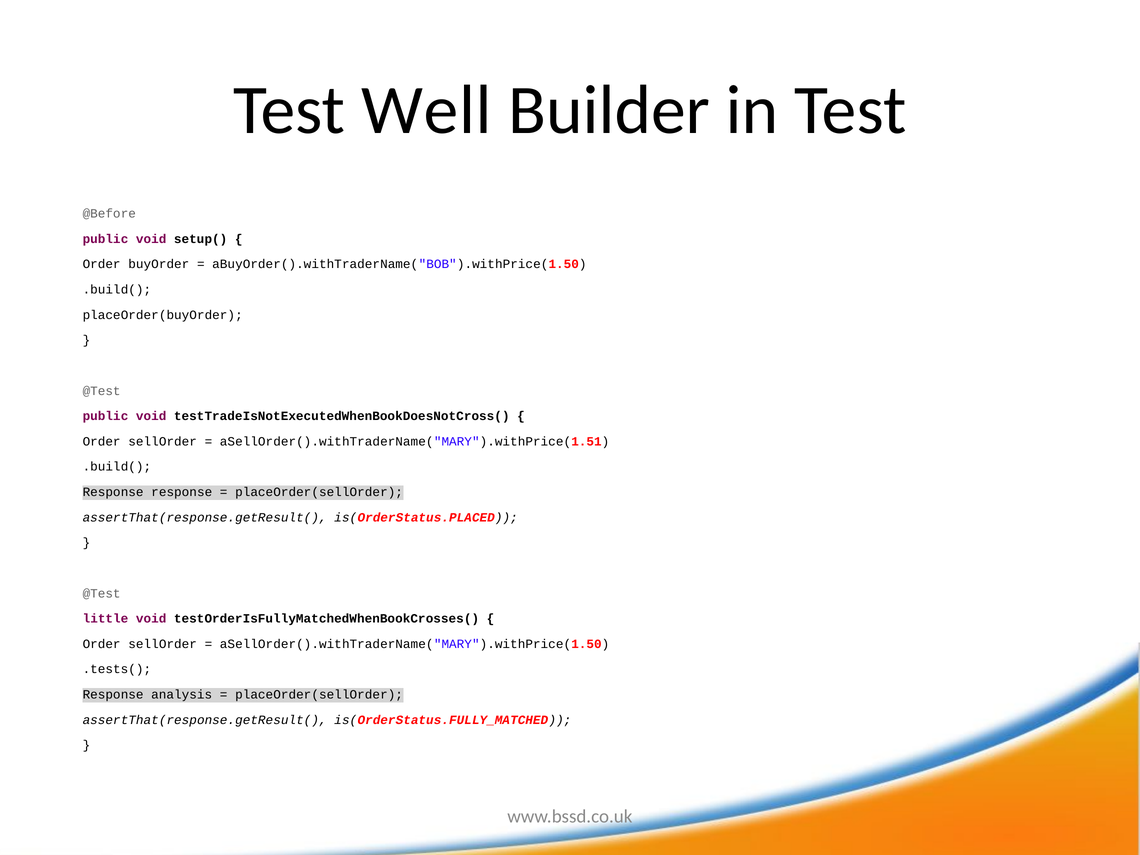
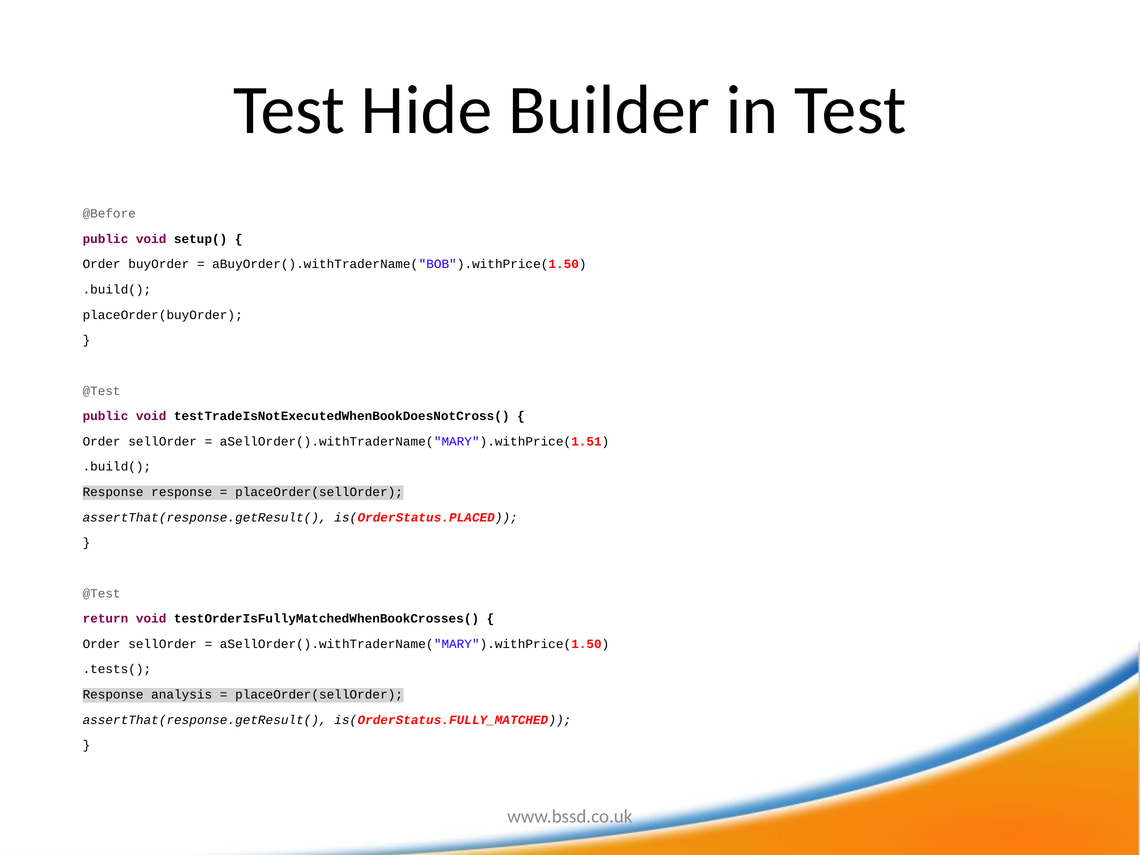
Well: Well -> Hide
little: little -> return
